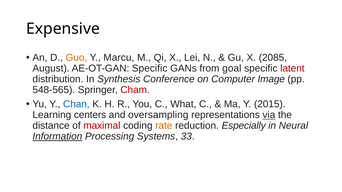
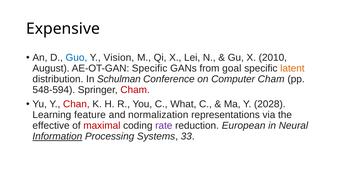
Guo colour: orange -> blue
Marcu: Marcu -> Vision
2085: 2085 -> 2010
latent colour: red -> orange
Synthesis: Synthesis -> Schulman
Computer Image: Image -> Cham
548-565: 548-565 -> 548-594
Chan colour: blue -> red
2015: 2015 -> 2028
centers: centers -> feature
oversampling: oversampling -> normalization
via underline: present -> none
distance: distance -> effective
rate colour: orange -> purple
Especially: Especially -> European
